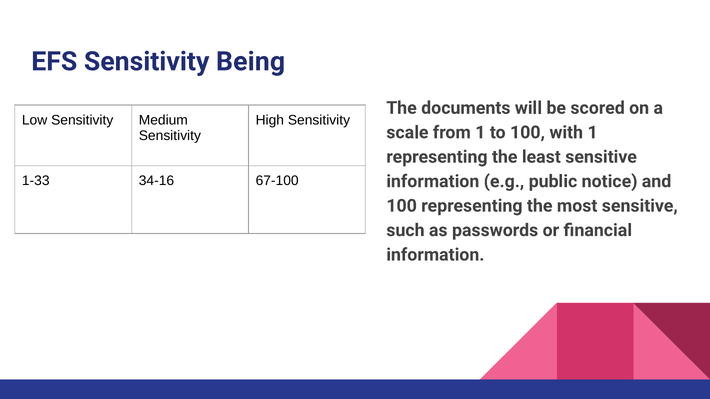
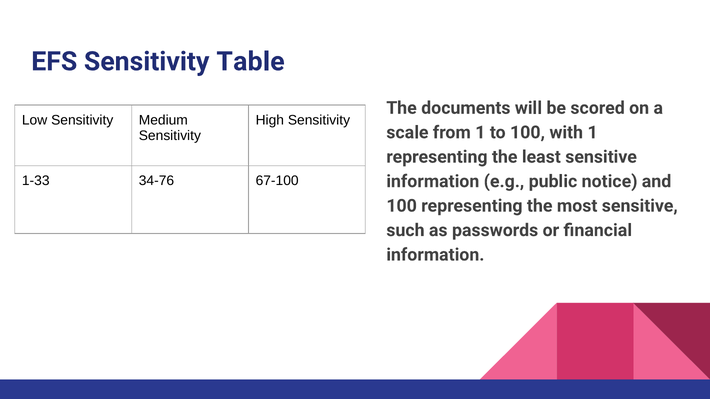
Being: Being -> Table
34-16: 34-16 -> 34-76
